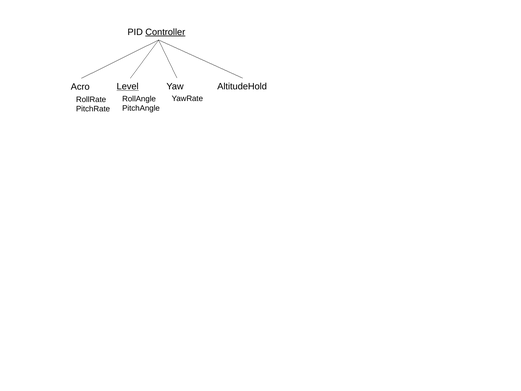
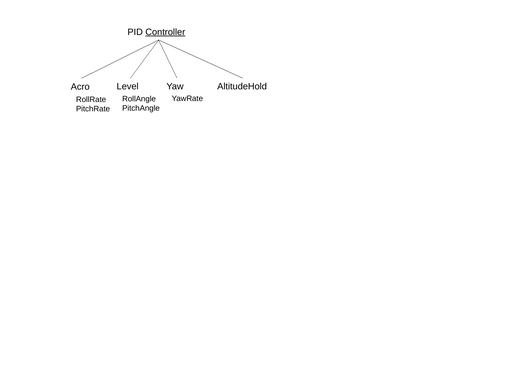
Level underline: present -> none
